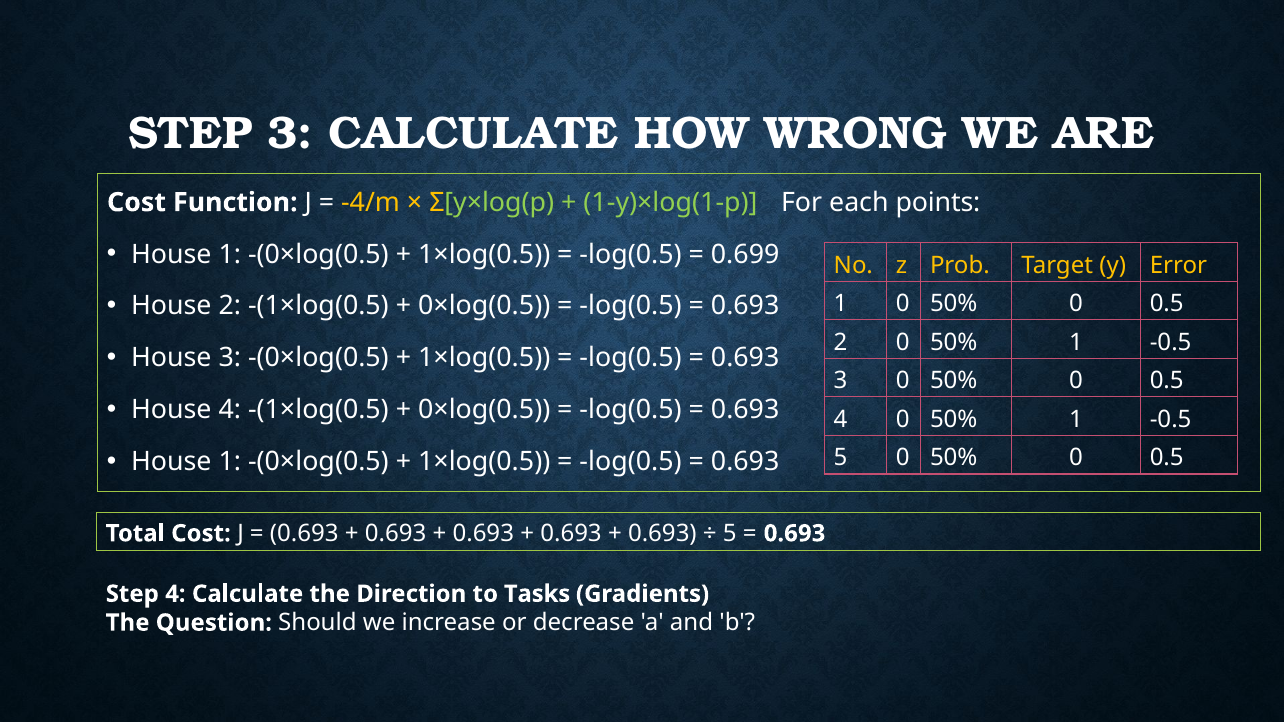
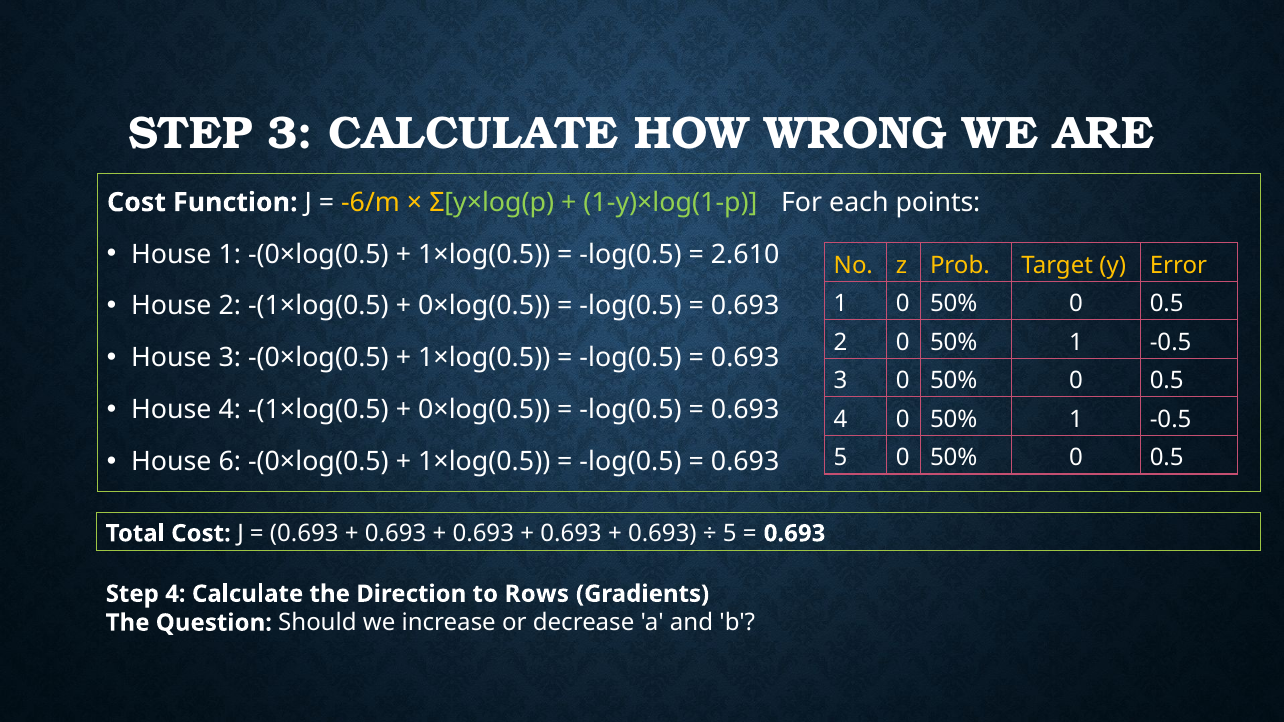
-4/m: -4/m -> -6/m
0.699: 0.699 -> 2.610
1 at (230, 462): 1 -> 6
Tasks: Tasks -> Rows
